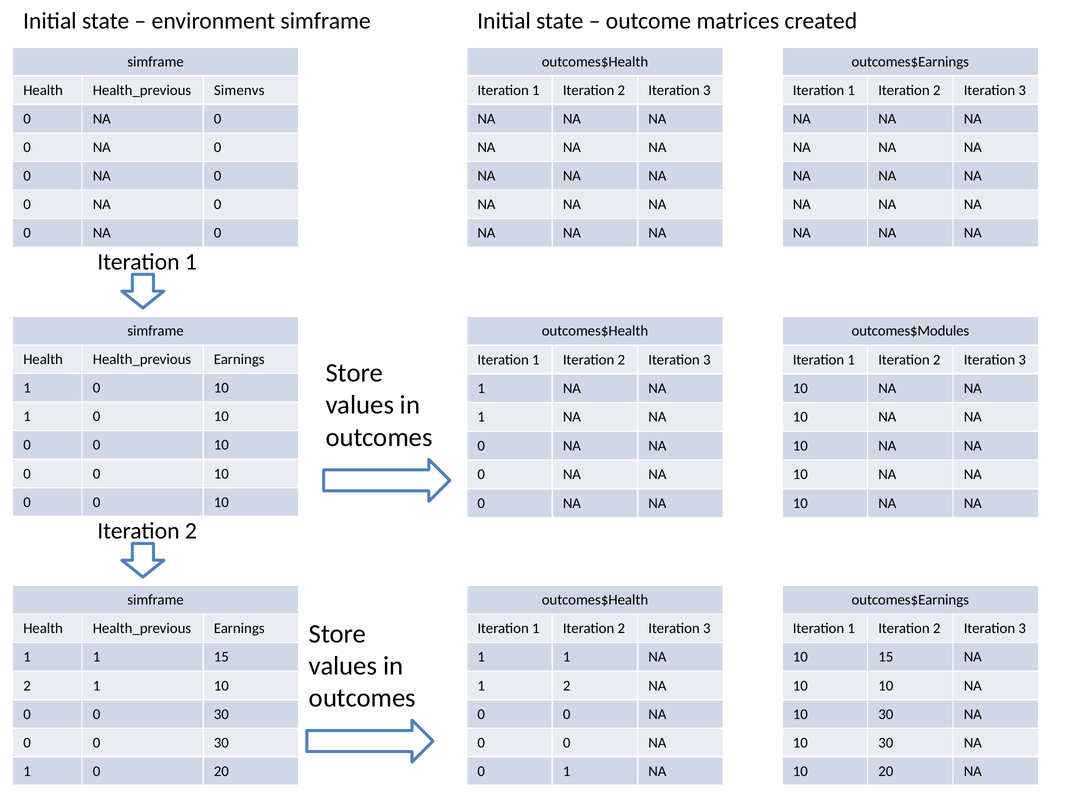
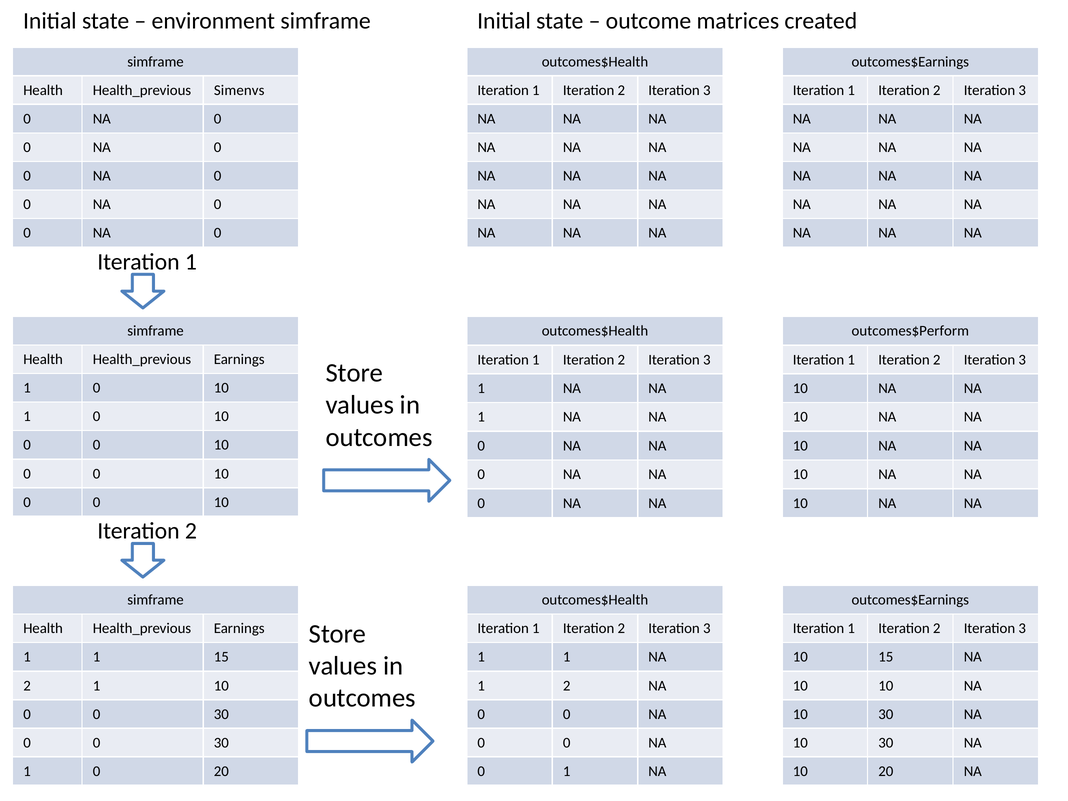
outcomes$Modules: outcomes$Modules -> outcomes$Perform
